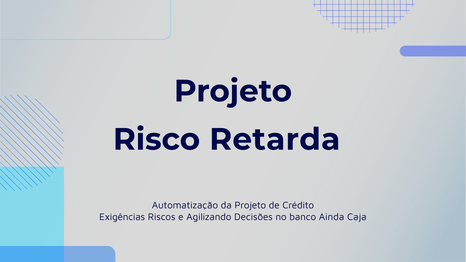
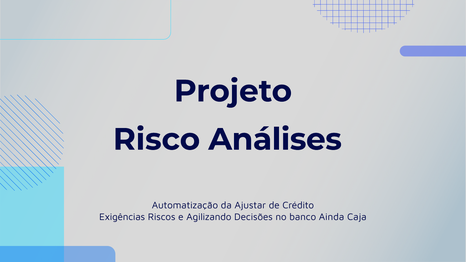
Retarda: Retarda -> Análises
da Projeto: Projeto -> Ajustar
